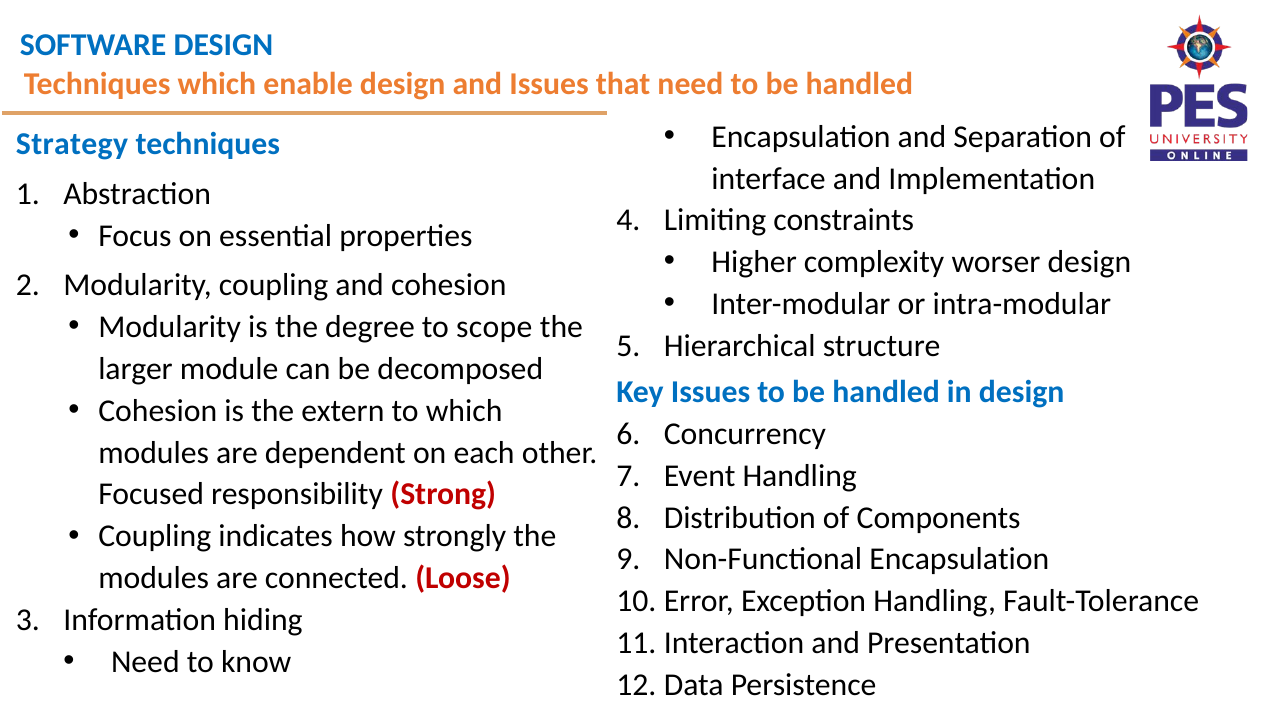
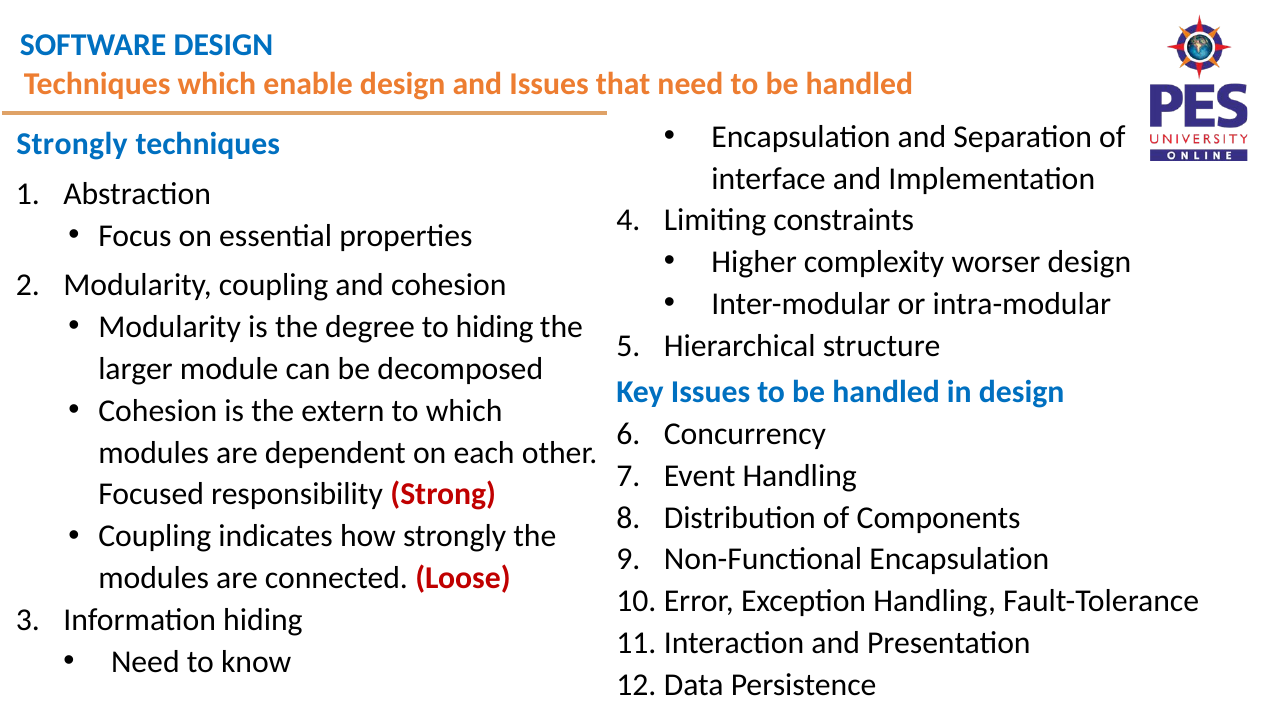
Strategy at (72, 144): Strategy -> Strongly
to scope: scope -> hiding
